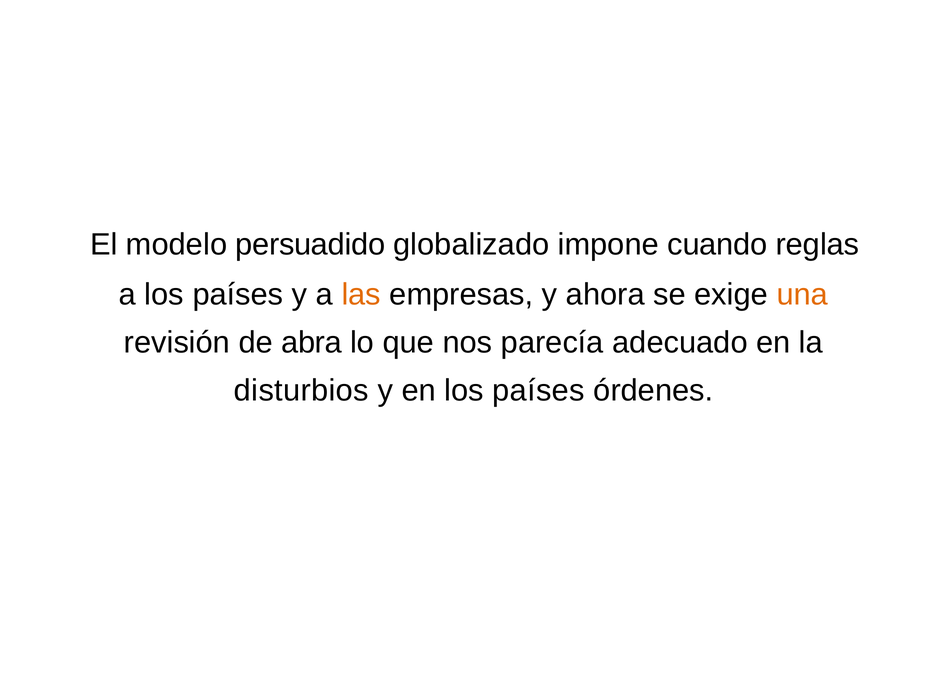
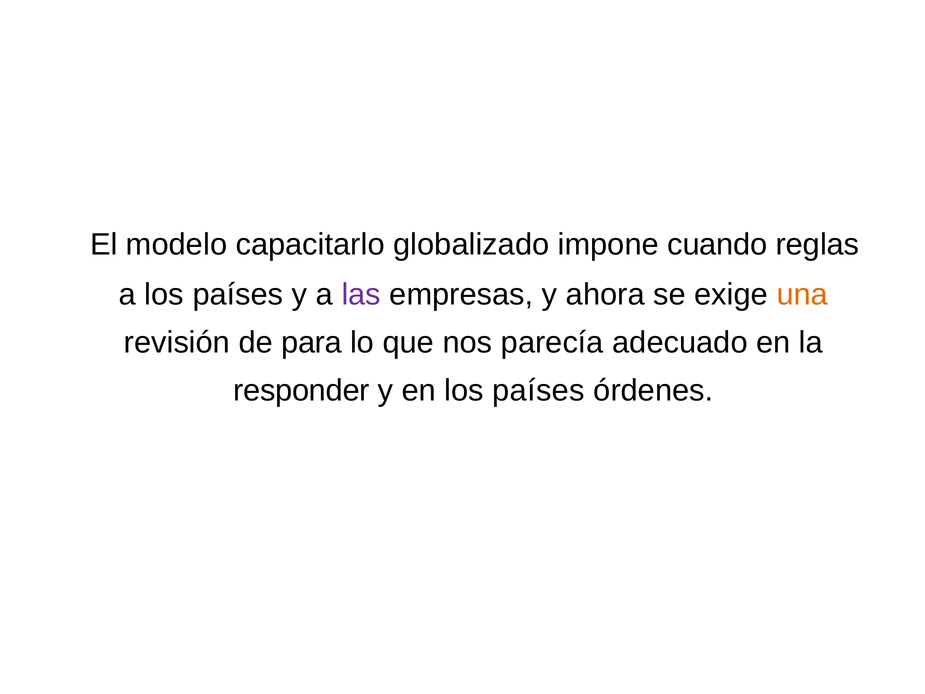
persuadido: persuadido -> capacitarlo
las colour: orange -> purple
abra: abra -> para
disturbios: disturbios -> responder
